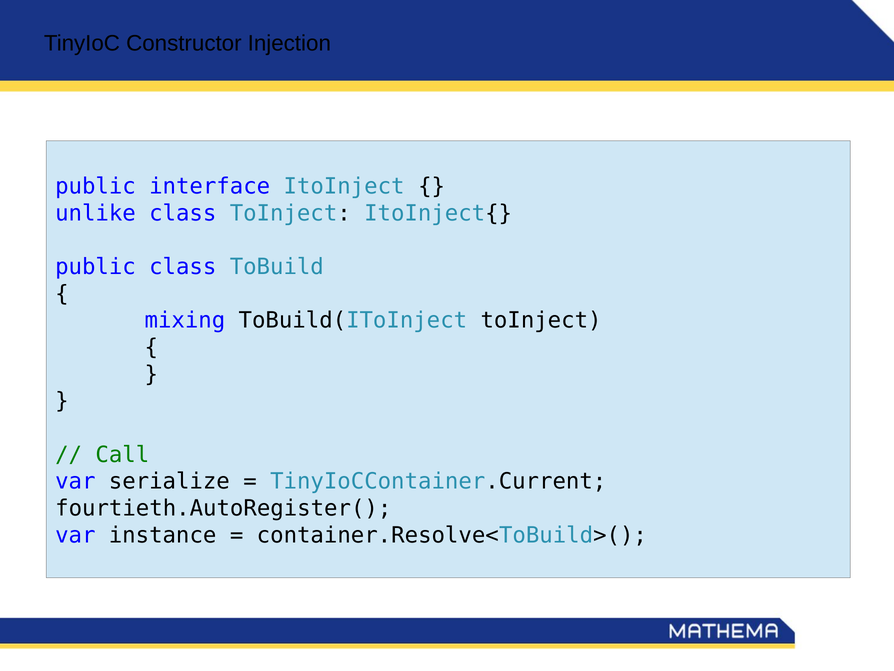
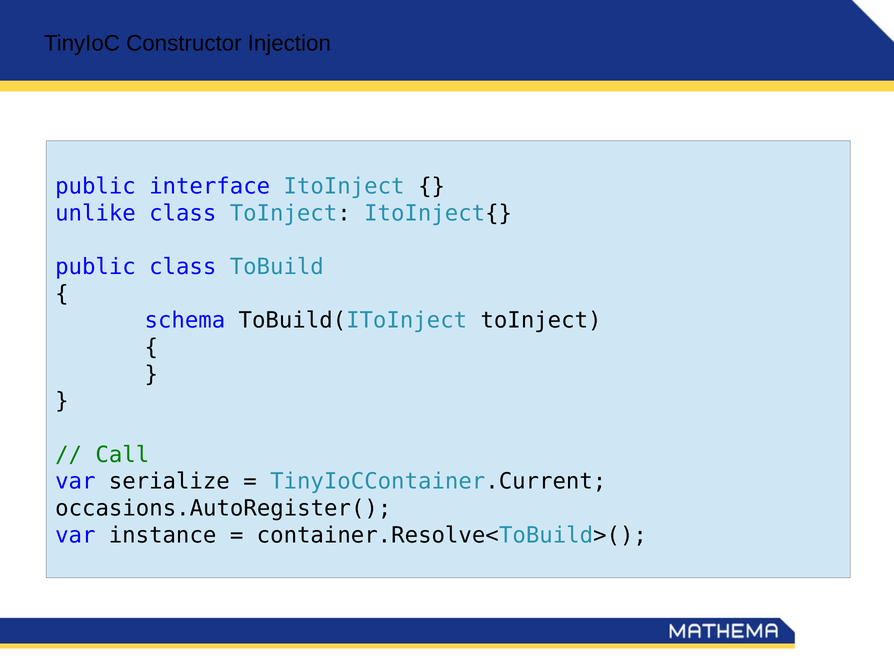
mixing: mixing -> schema
fourtieth.AutoRegister(: fourtieth.AutoRegister( -> occasions.AutoRegister(
